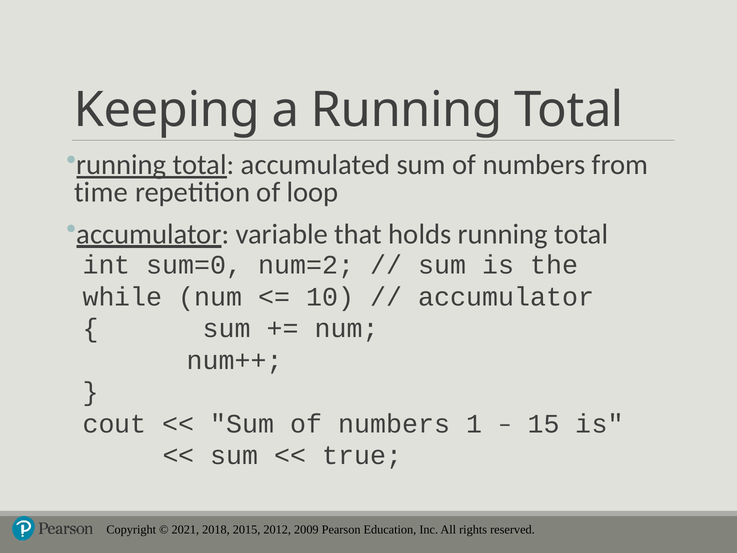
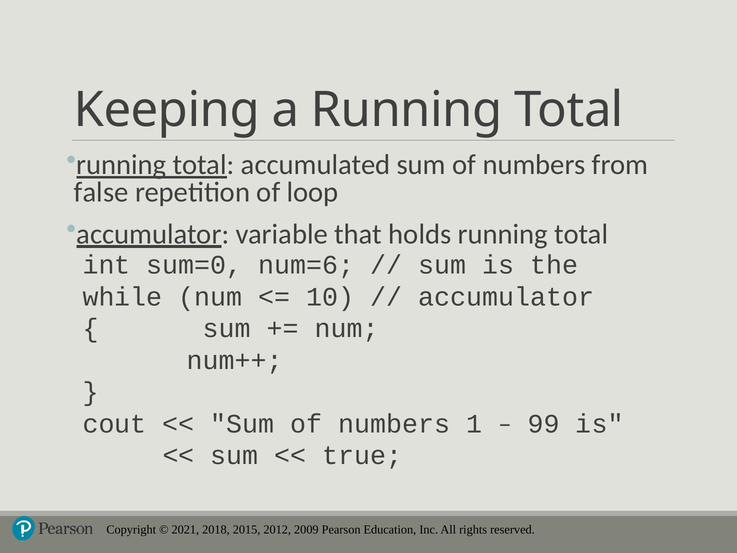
time: time -> false
num=2: num=2 -> num=6
15: 15 -> 99
